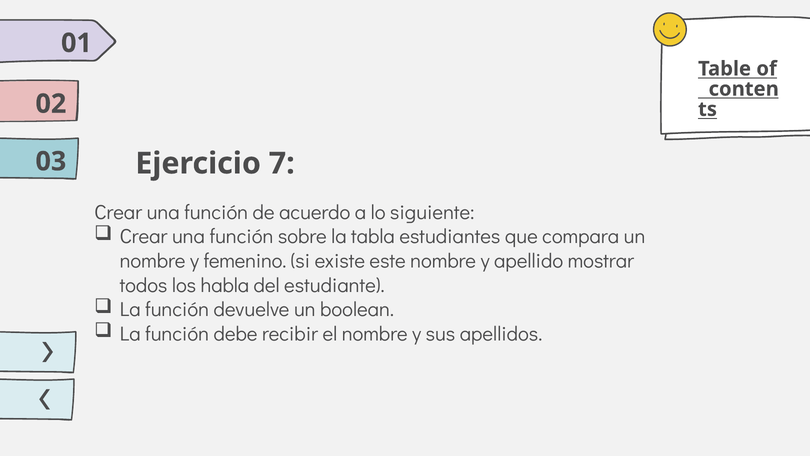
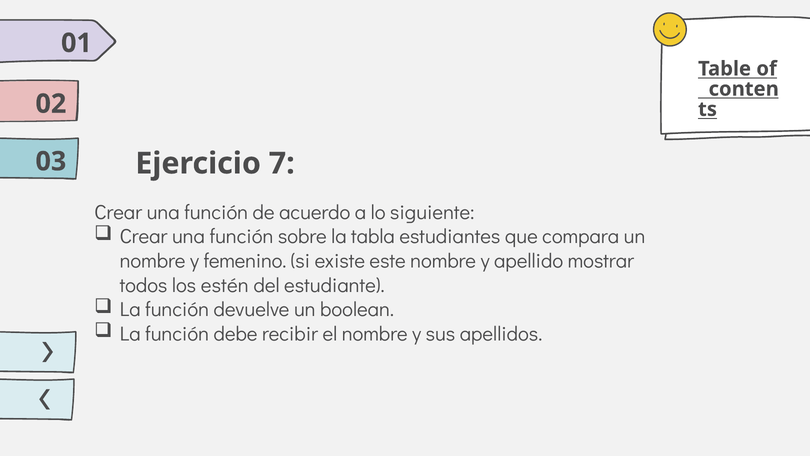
habla: habla -> estén
